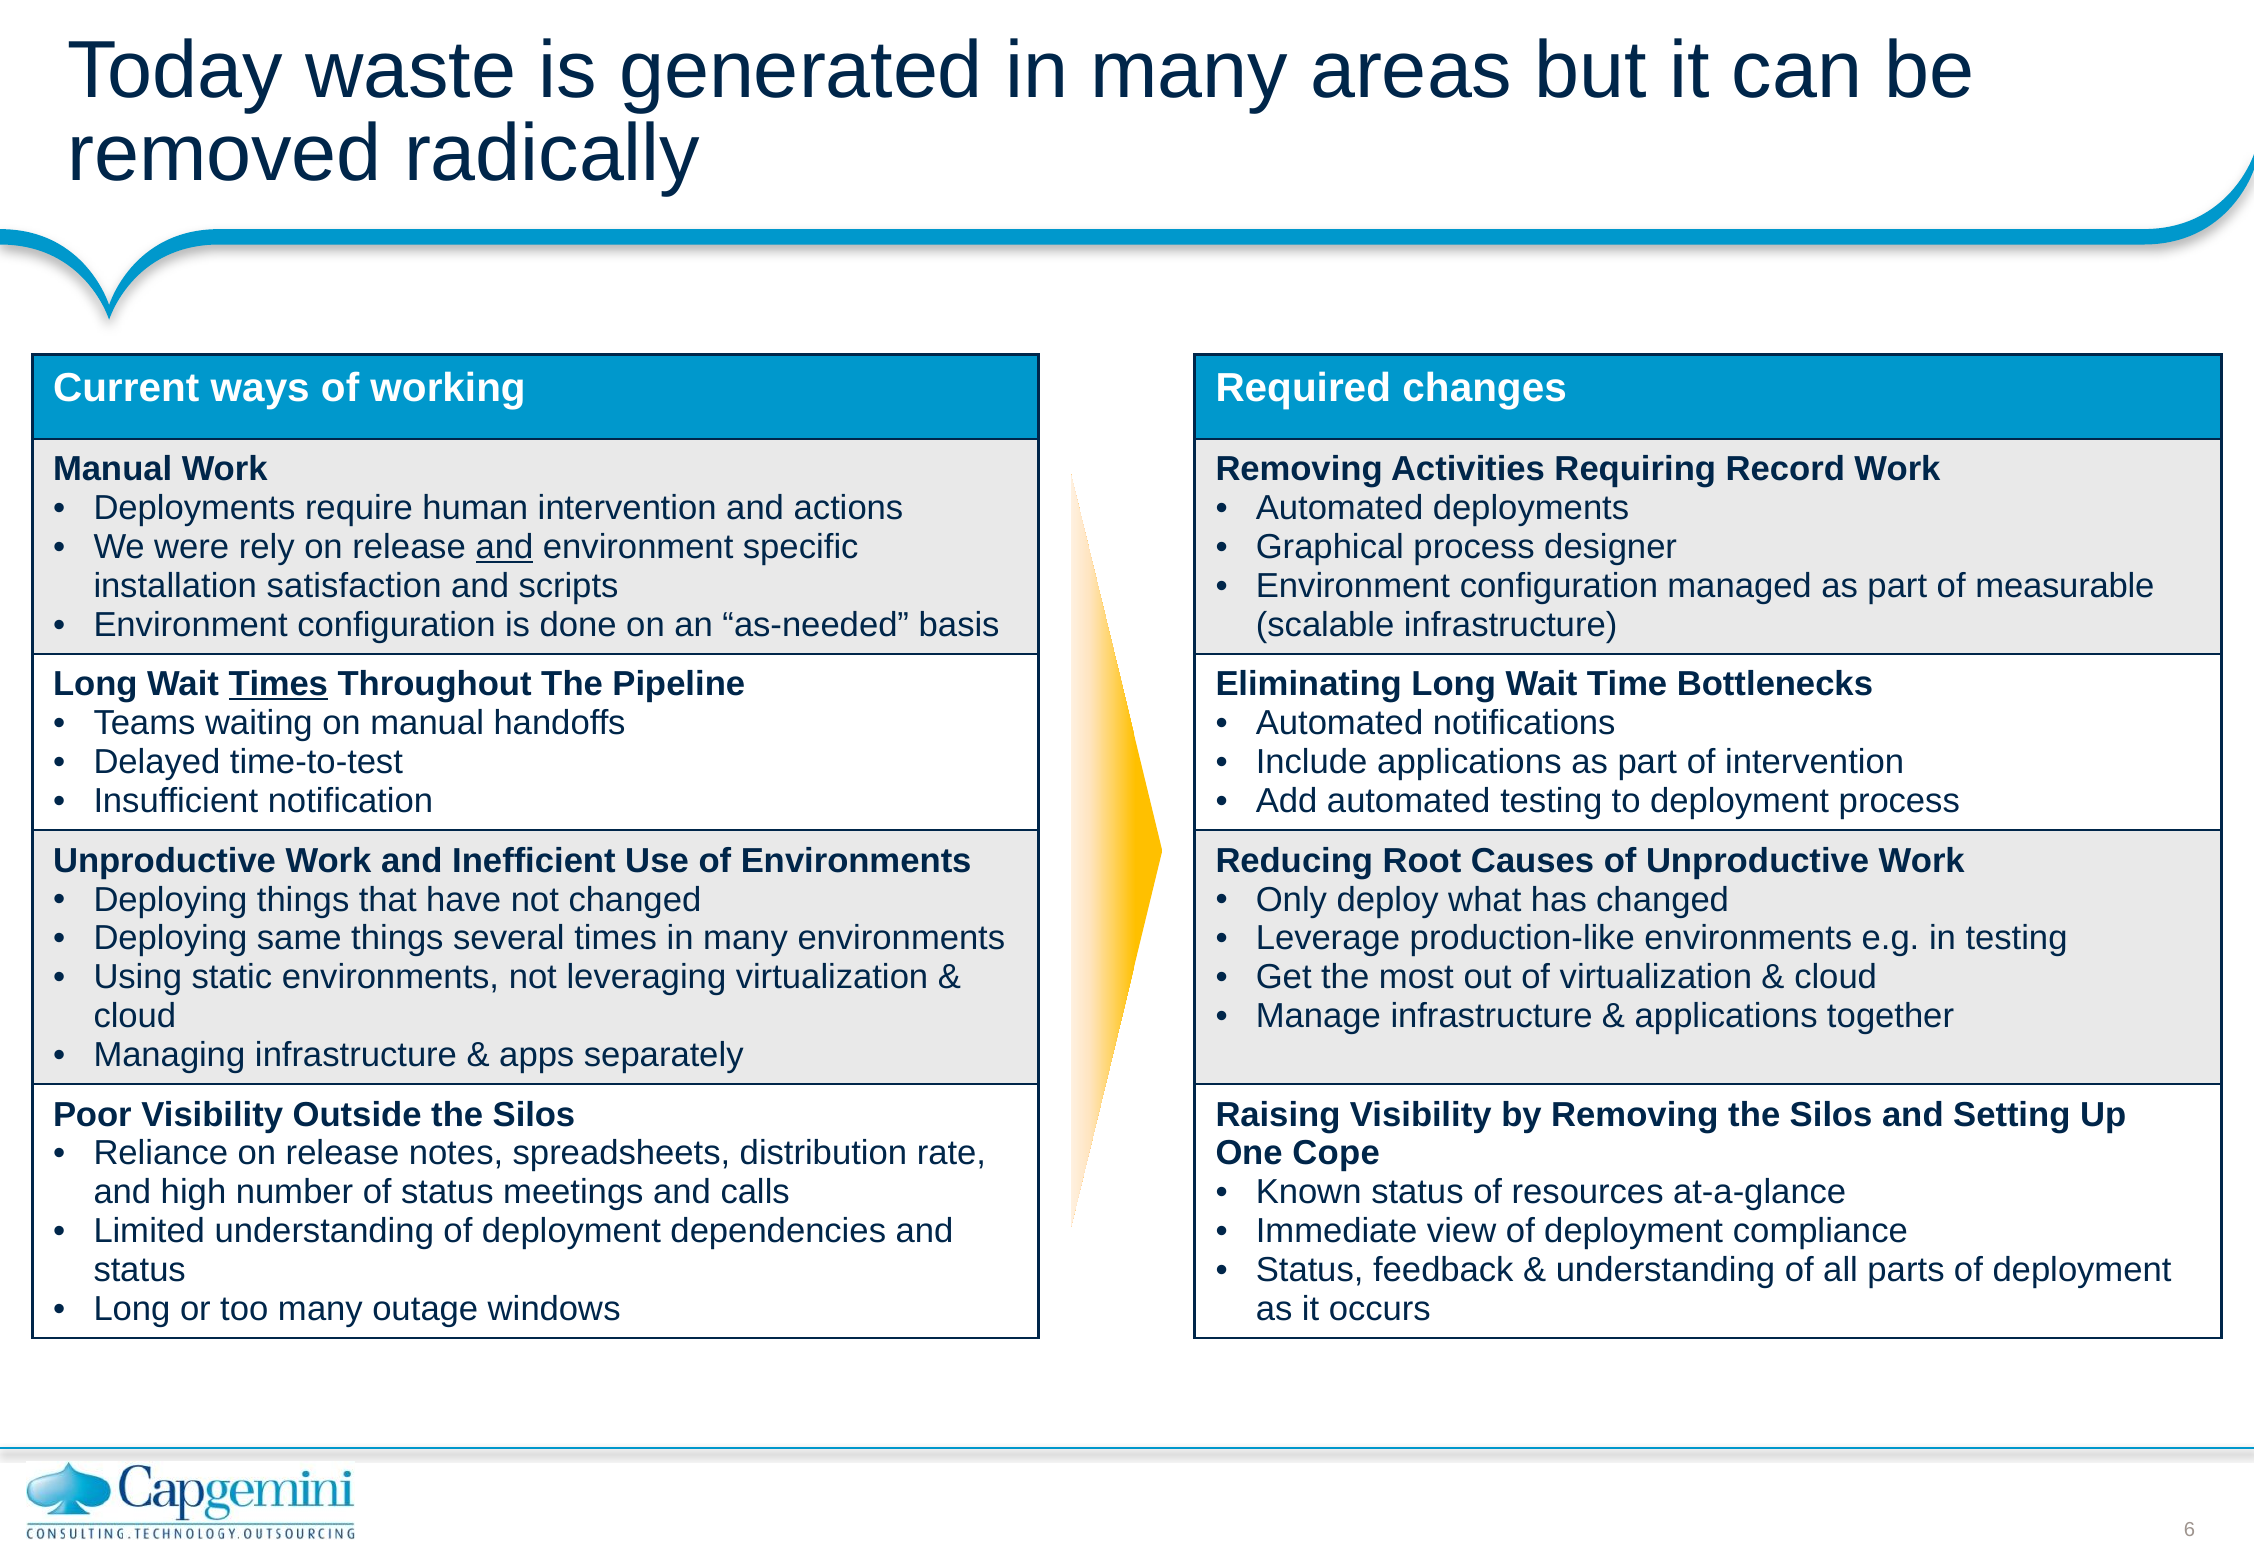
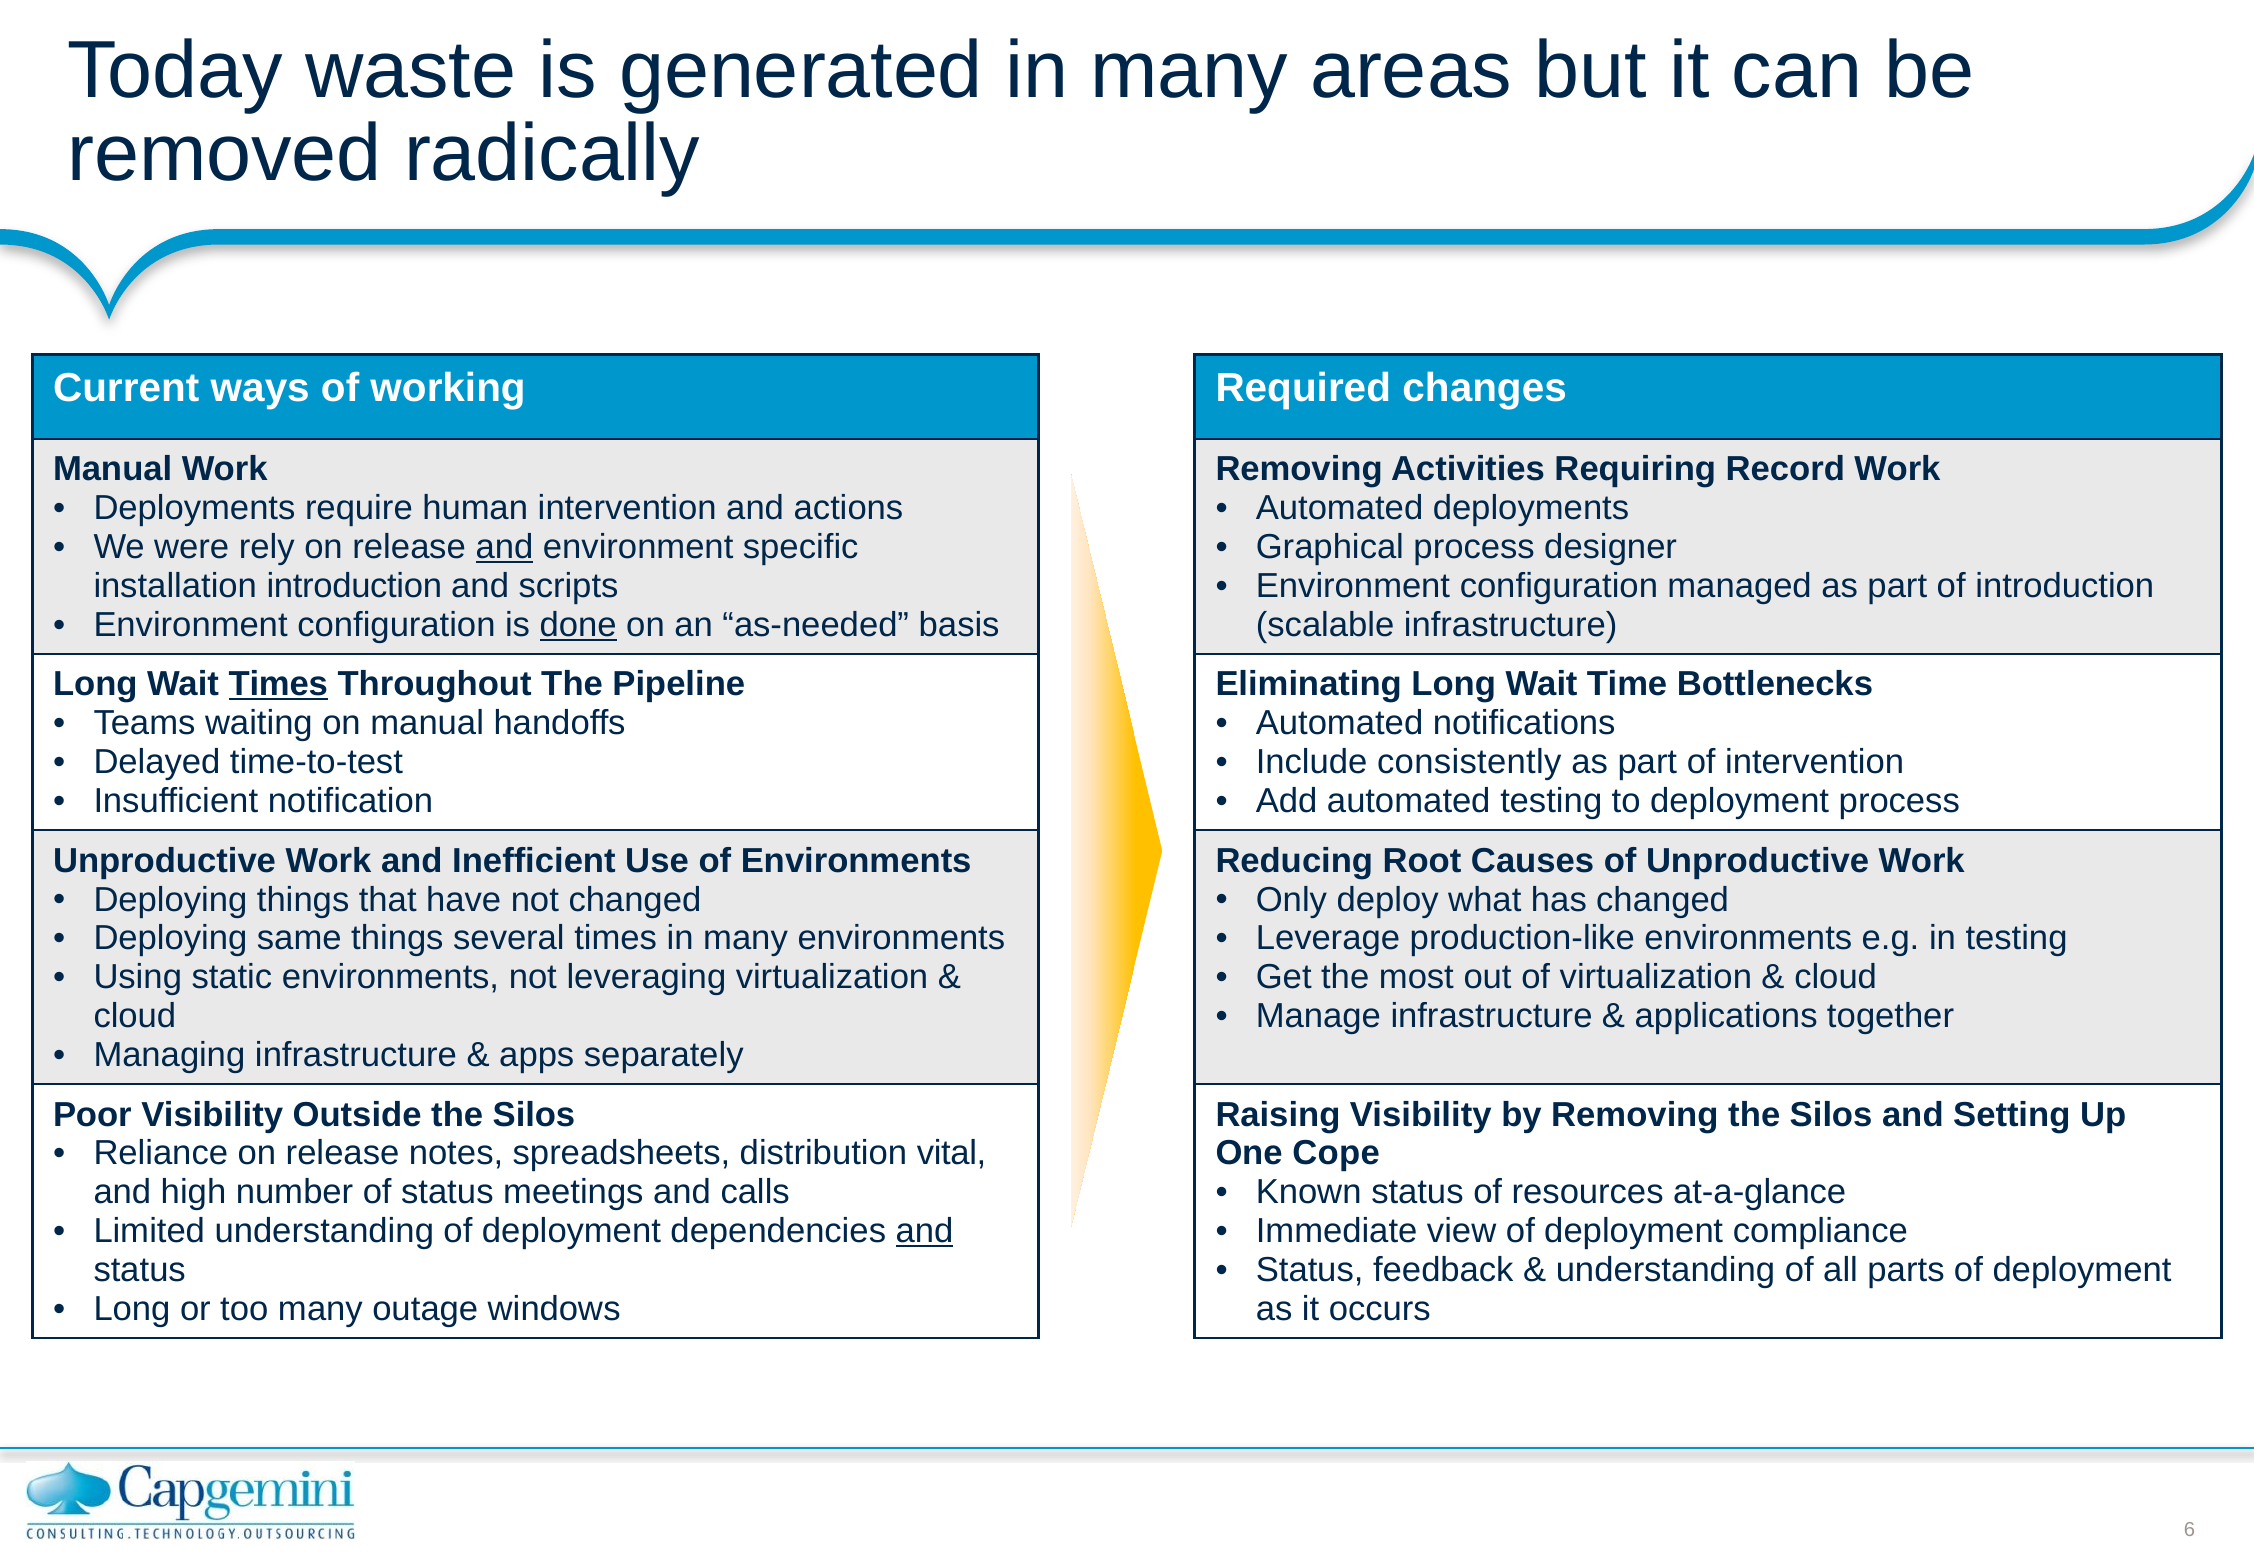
of measurable: measurable -> introduction
installation satisfaction: satisfaction -> introduction
done underline: none -> present
Include applications: applications -> consistently
rate: rate -> vital
and at (925, 1231) underline: none -> present
